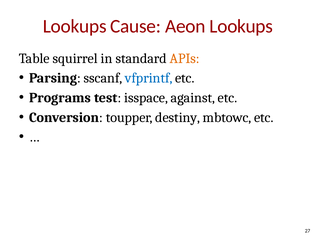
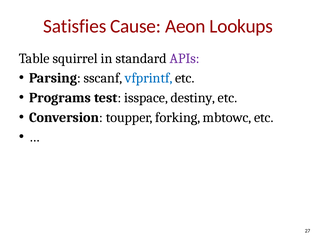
Lookups at (75, 26): Lookups -> Satisfies
APIs colour: orange -> purple
against: against -> destiny
destiny: destiny -> forking
